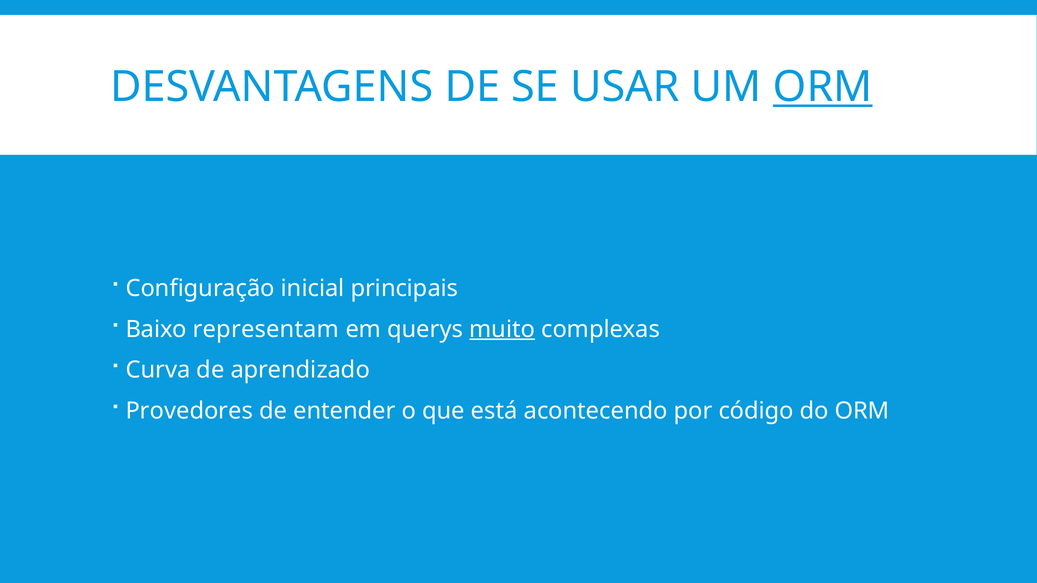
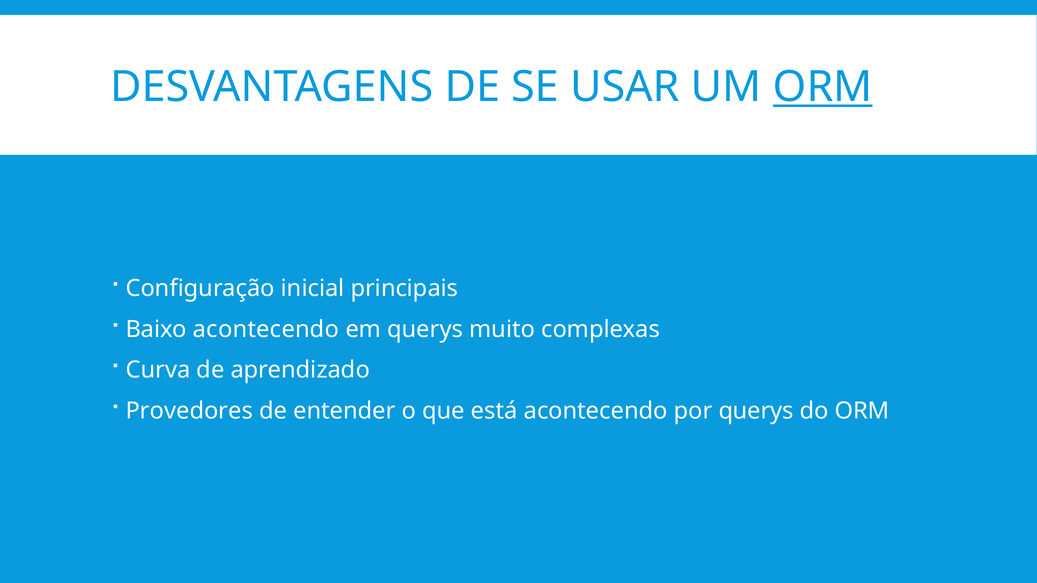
Baixo representam: representam -> acontecendo
muito underline: present -> none
por código: código -> querys
